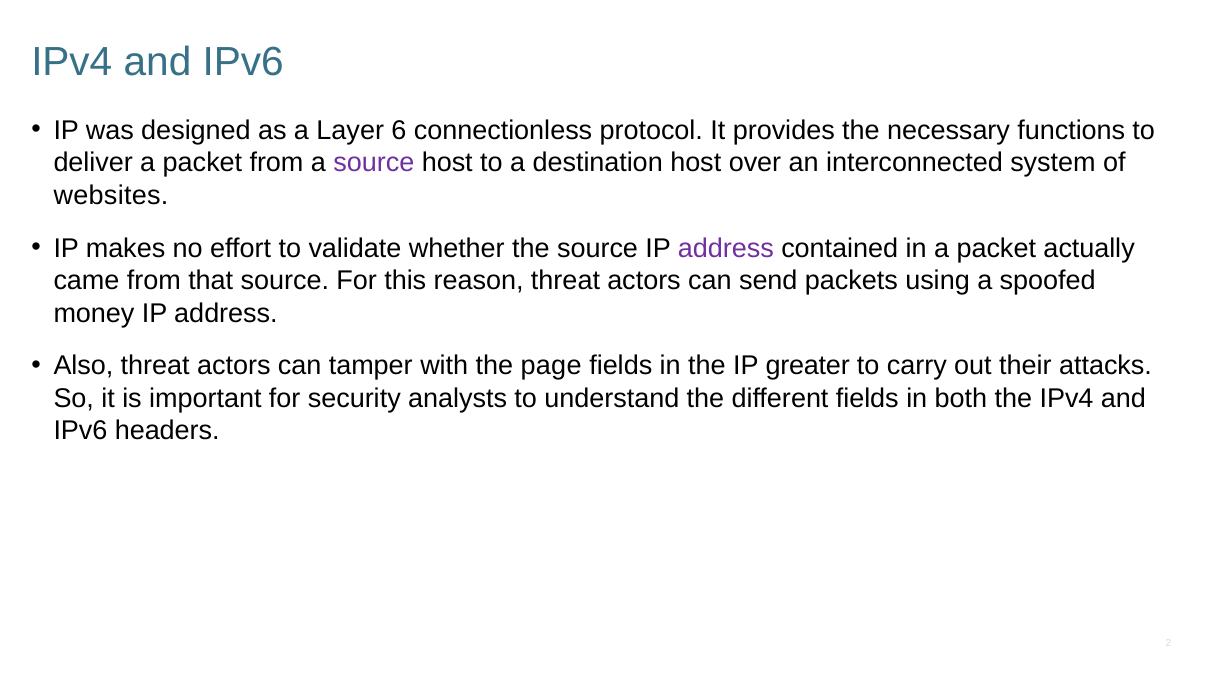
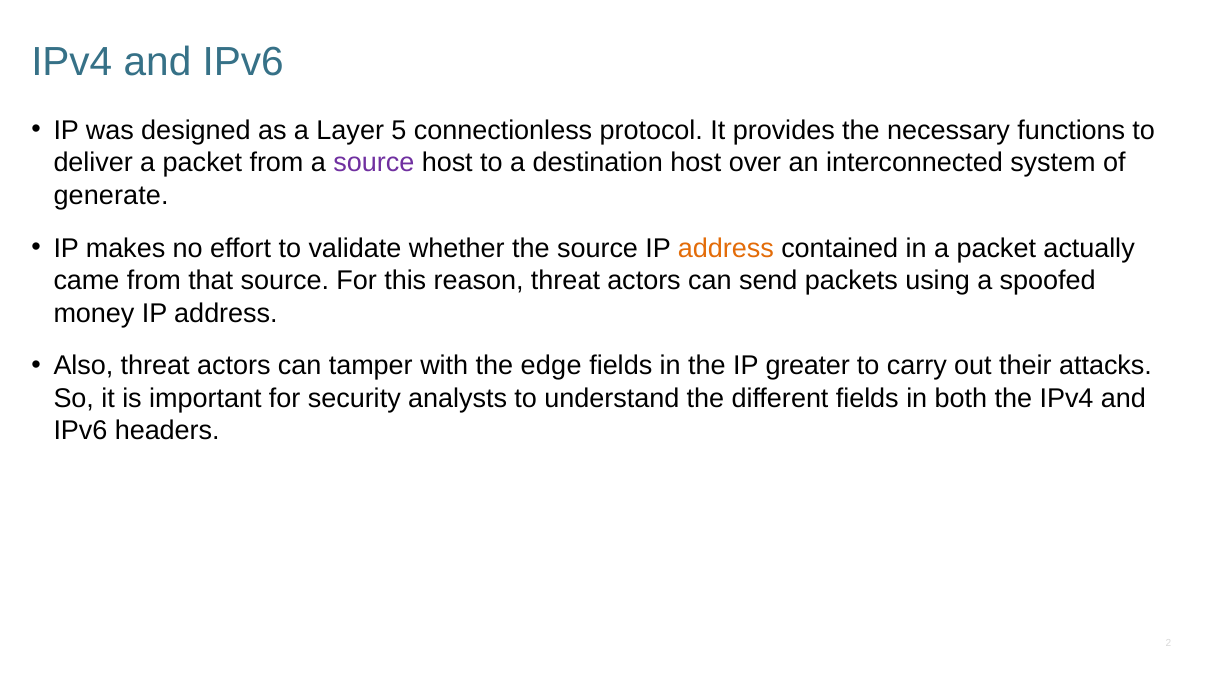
6: 6 -> 5
websites: websites -> generate
address at (726, 248) colour: purple -> orange
page: page -> edge
